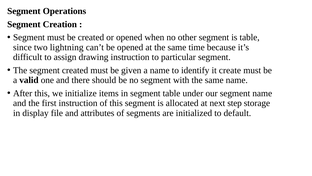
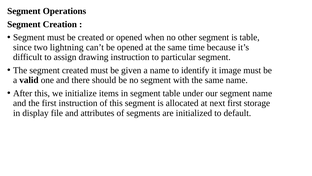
create: create -> image
next step: step -> first
